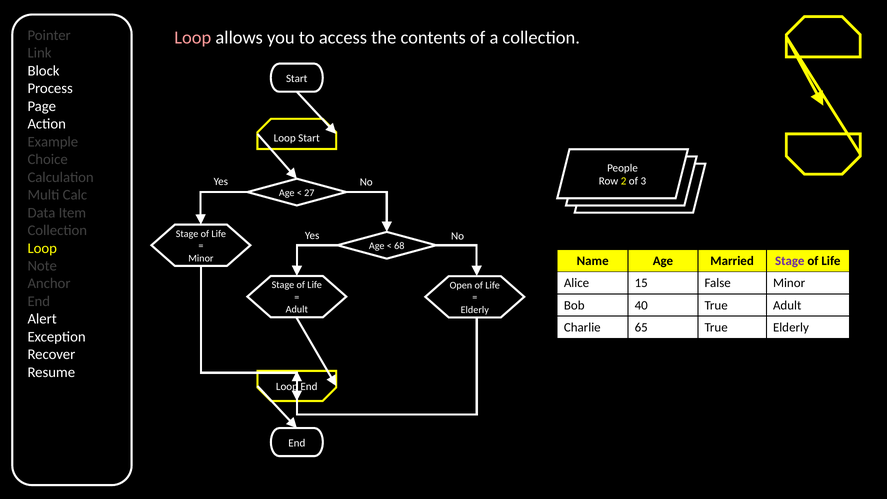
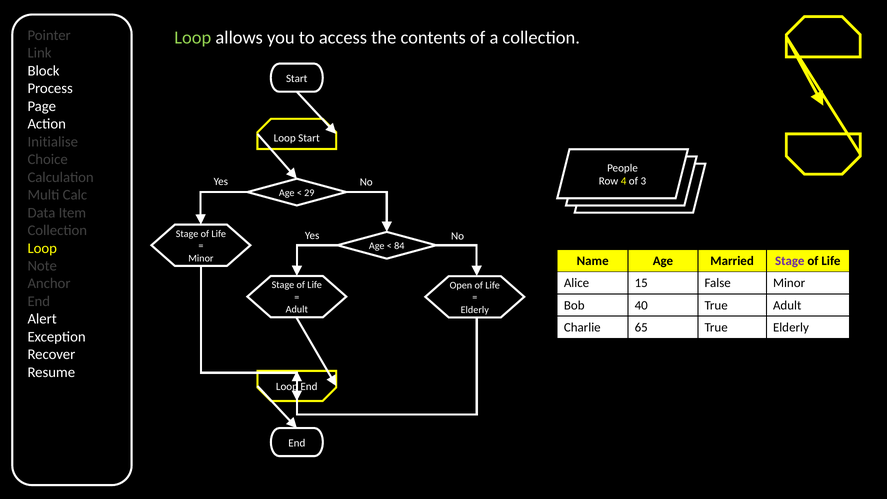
Loop at (193, 38) colour: pink -> light green
Example: Example -> Initialise
2: 2 -> 4
27: 27 -> 29
68: 68 -> 84
